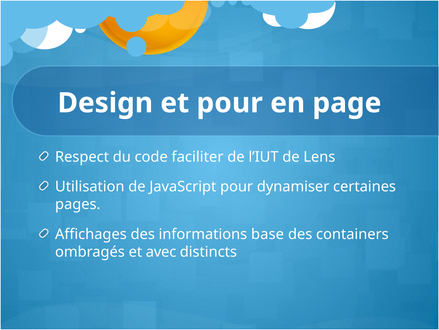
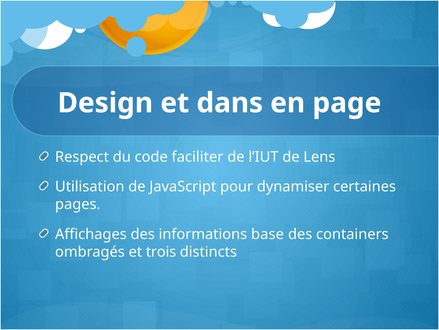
et pour: pour -> dans
avec: avec -> trois
